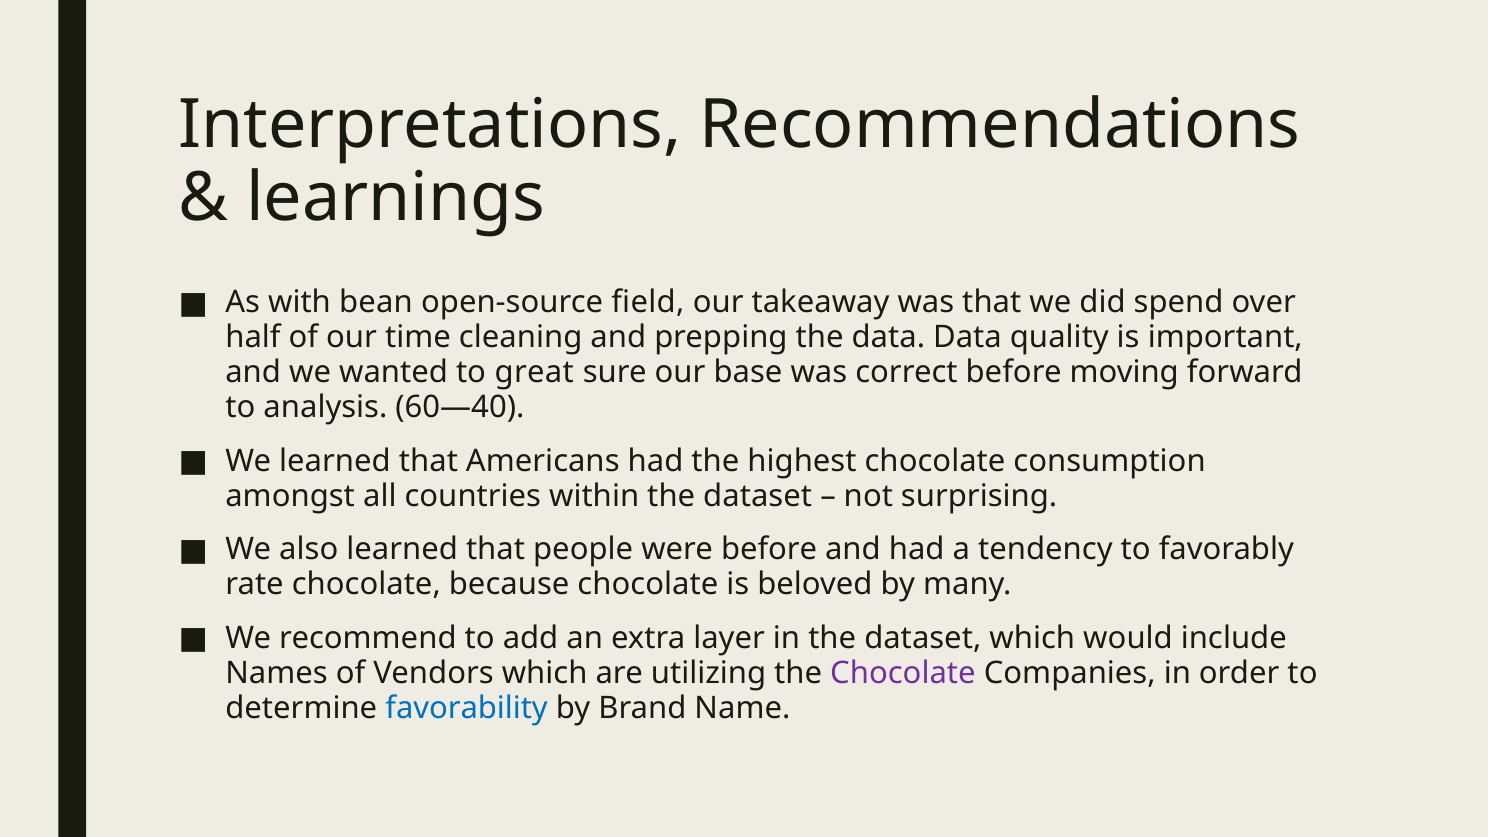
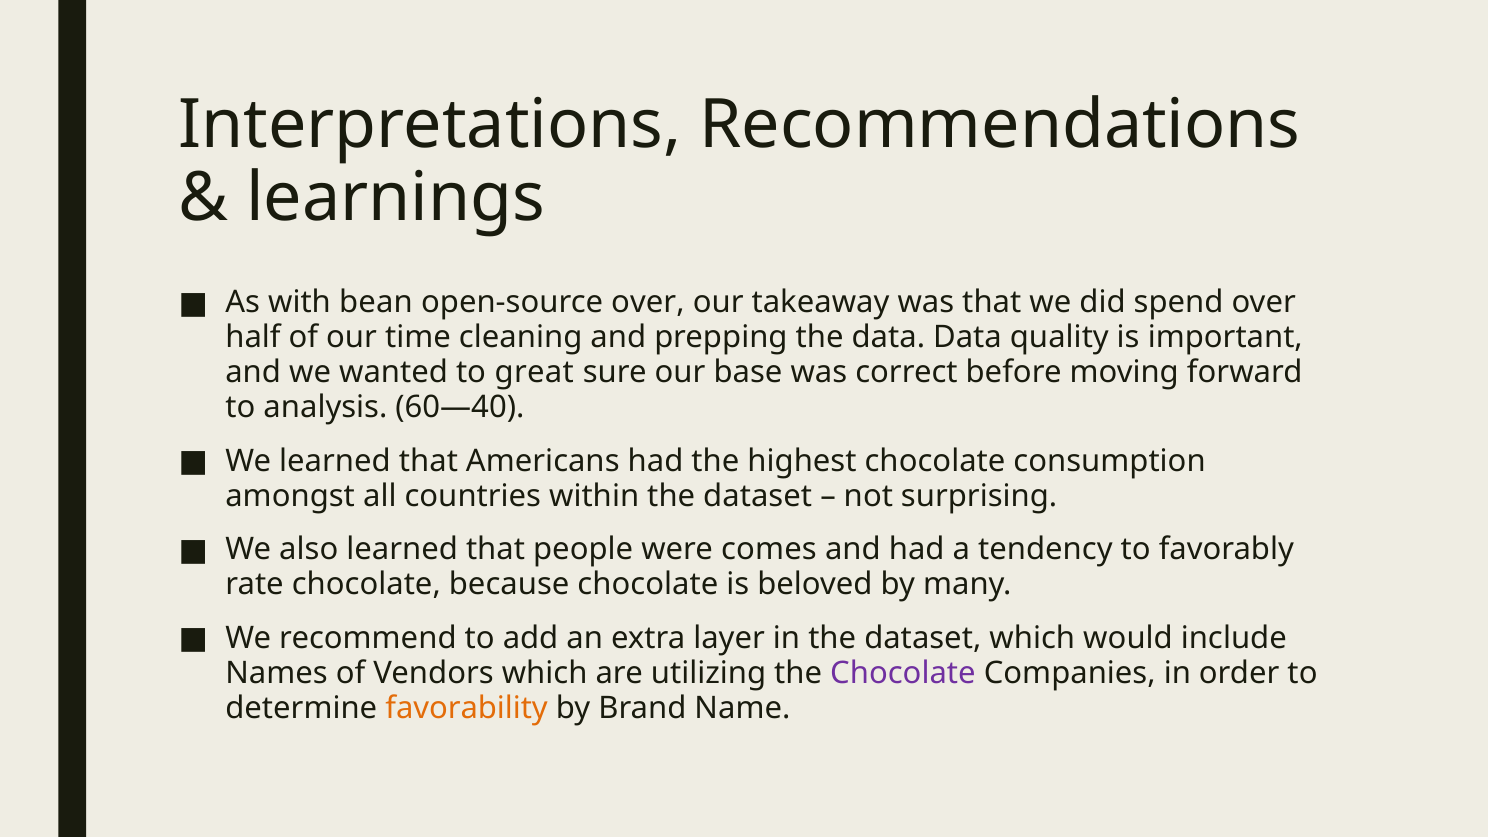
open-source field: field -> over
were before: before -> comes
favorability colour: blue -> orange
